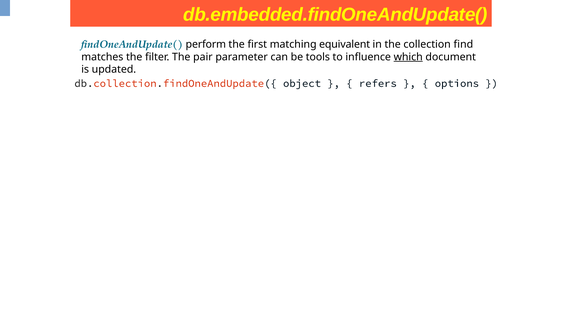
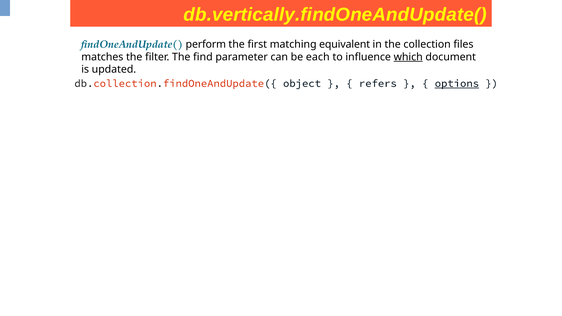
db.embedded.findOneAndUpdate(: db.embedded.findOneAndUpdate( -> db.vertically.findOneAndUpdate(
find: find -> files
pair: pair -> find
tools: tools -> each
options underline: none -> present
